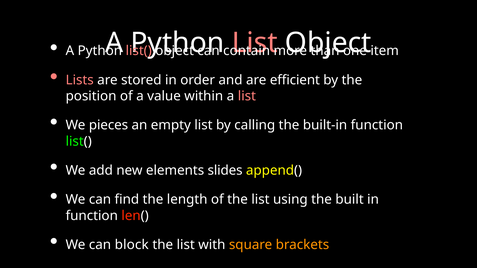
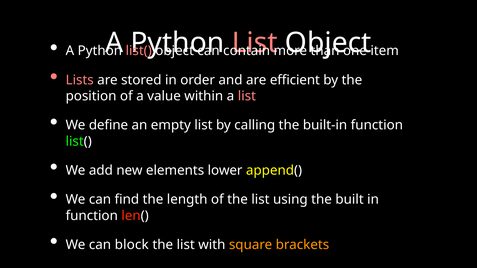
pieces: pieces -> define
slides: slides -> lower
